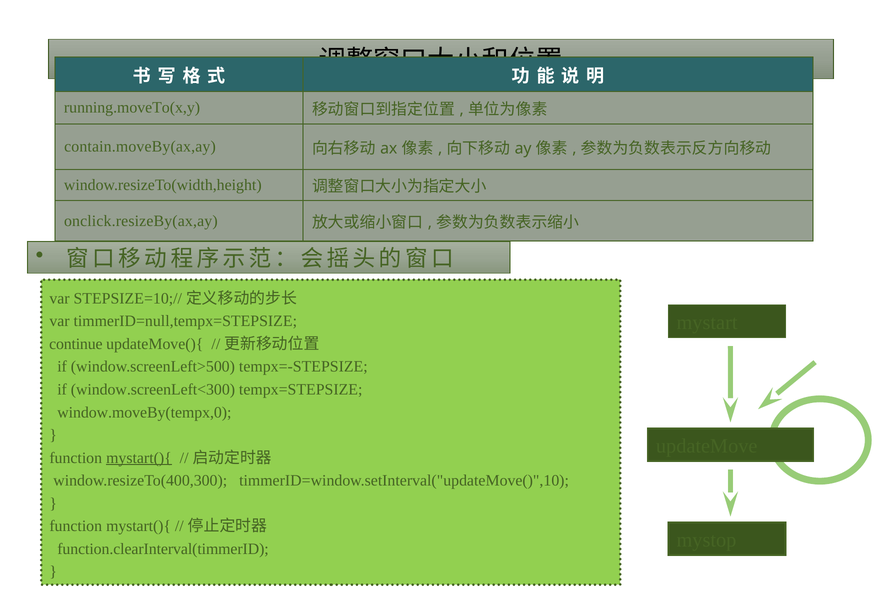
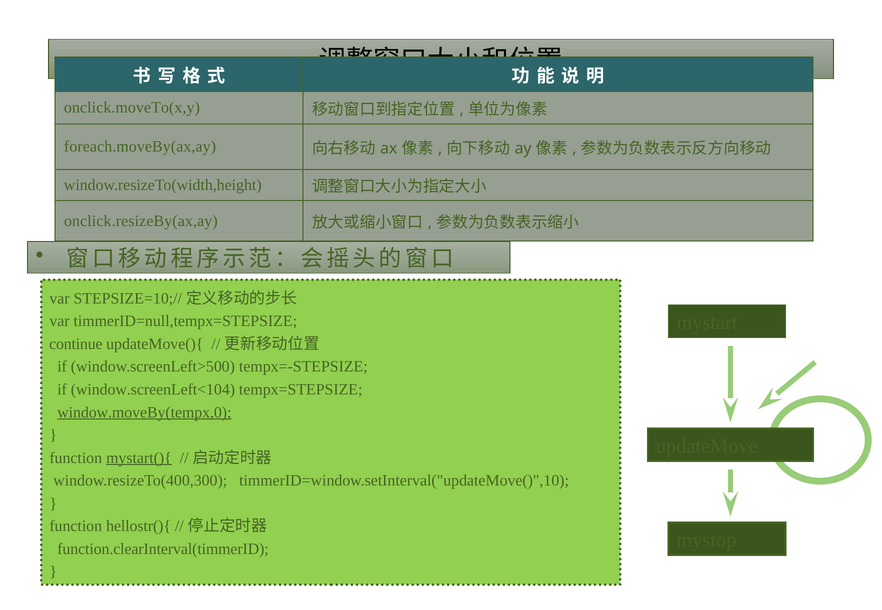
running.moveTo(x,y: running.moveTo(x,y -> onclick.moveTo(x,y
contain.moveBy(ax,ay: contain.moveBy(ax,ay -> foreach.moveBy(ax,ay
window.screenLeft<300: window.screenLeft<300 -> window.screenLeft<104
window.moveBy(tempx,0 underline: none -> present
mystart(){ at (139, 527): mystart(){ -> hellostr(){
